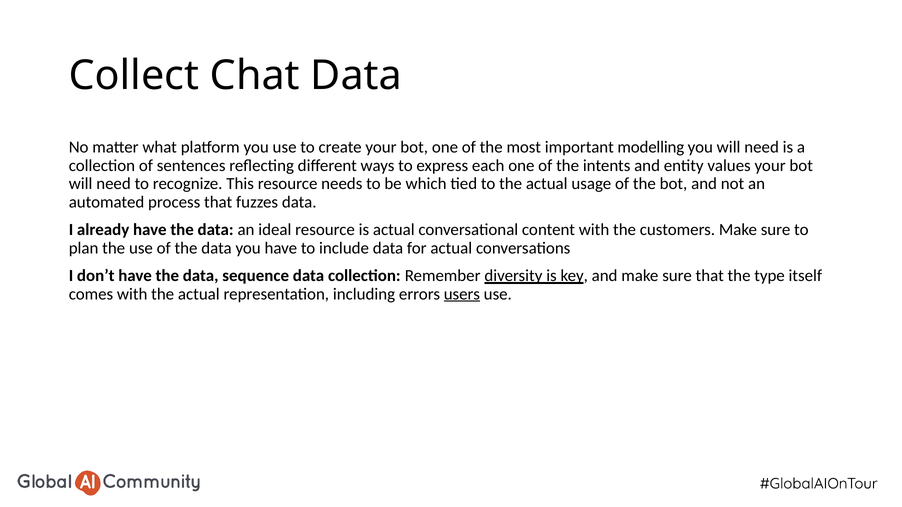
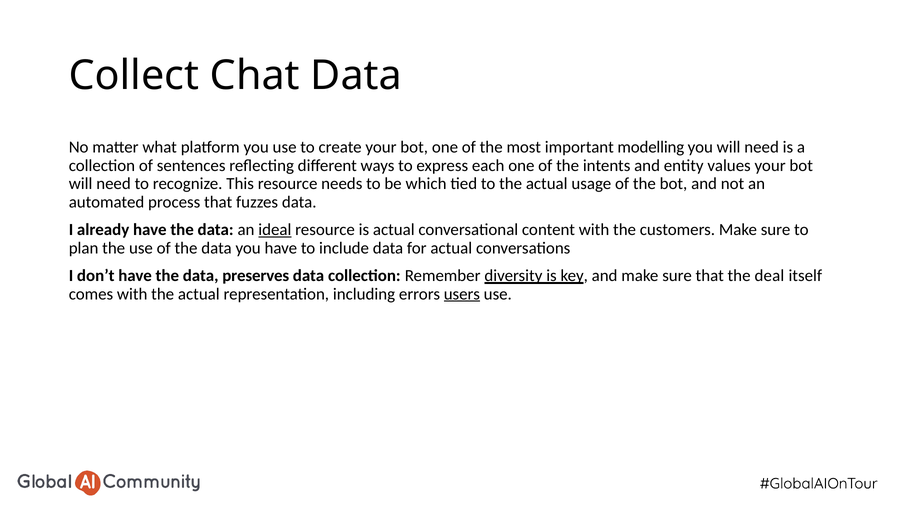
ideal underline: none -> present
sequence: sequence -> preserves
type: type -> deal
